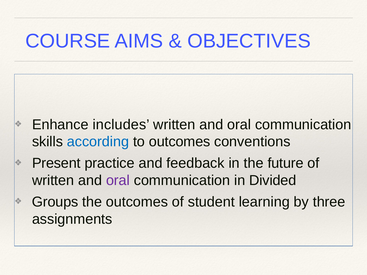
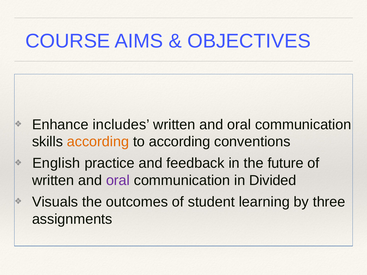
according at (98, 142) colour: blue -> orange
to outcomes: outcomes -> according
Present: Present -> English
Groups: Groups -> Visuals
